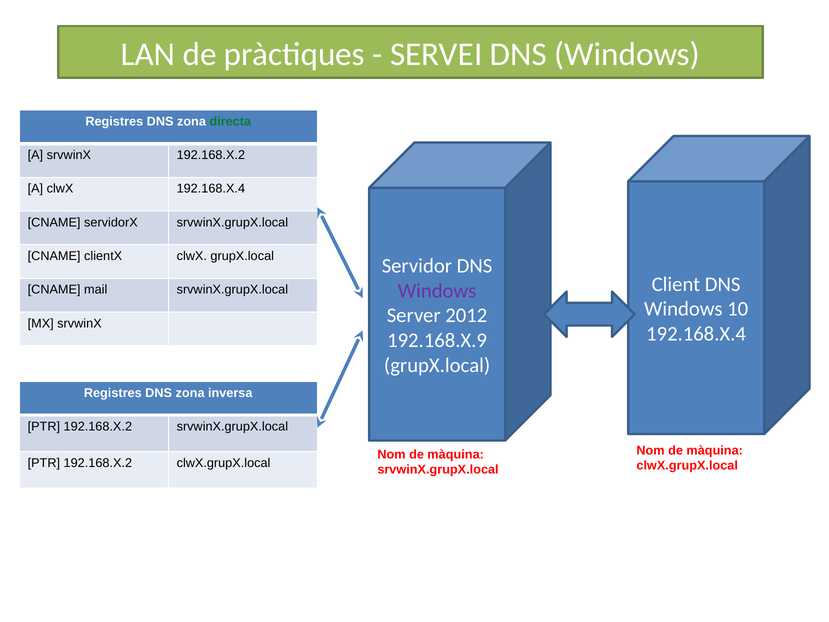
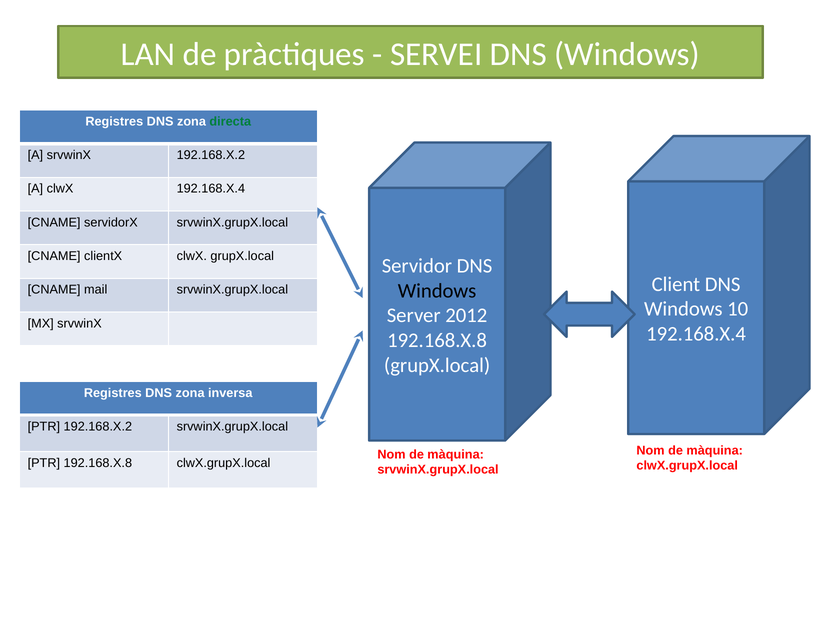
Windows at (437, 291) colour: purple -> black
192.168.X.9 at (437, 340): 192.168.X.9 -> 192.168.X.8
192.168.X.2 at (98, 463): 192.168.X.2 -> 192.168.X.8
